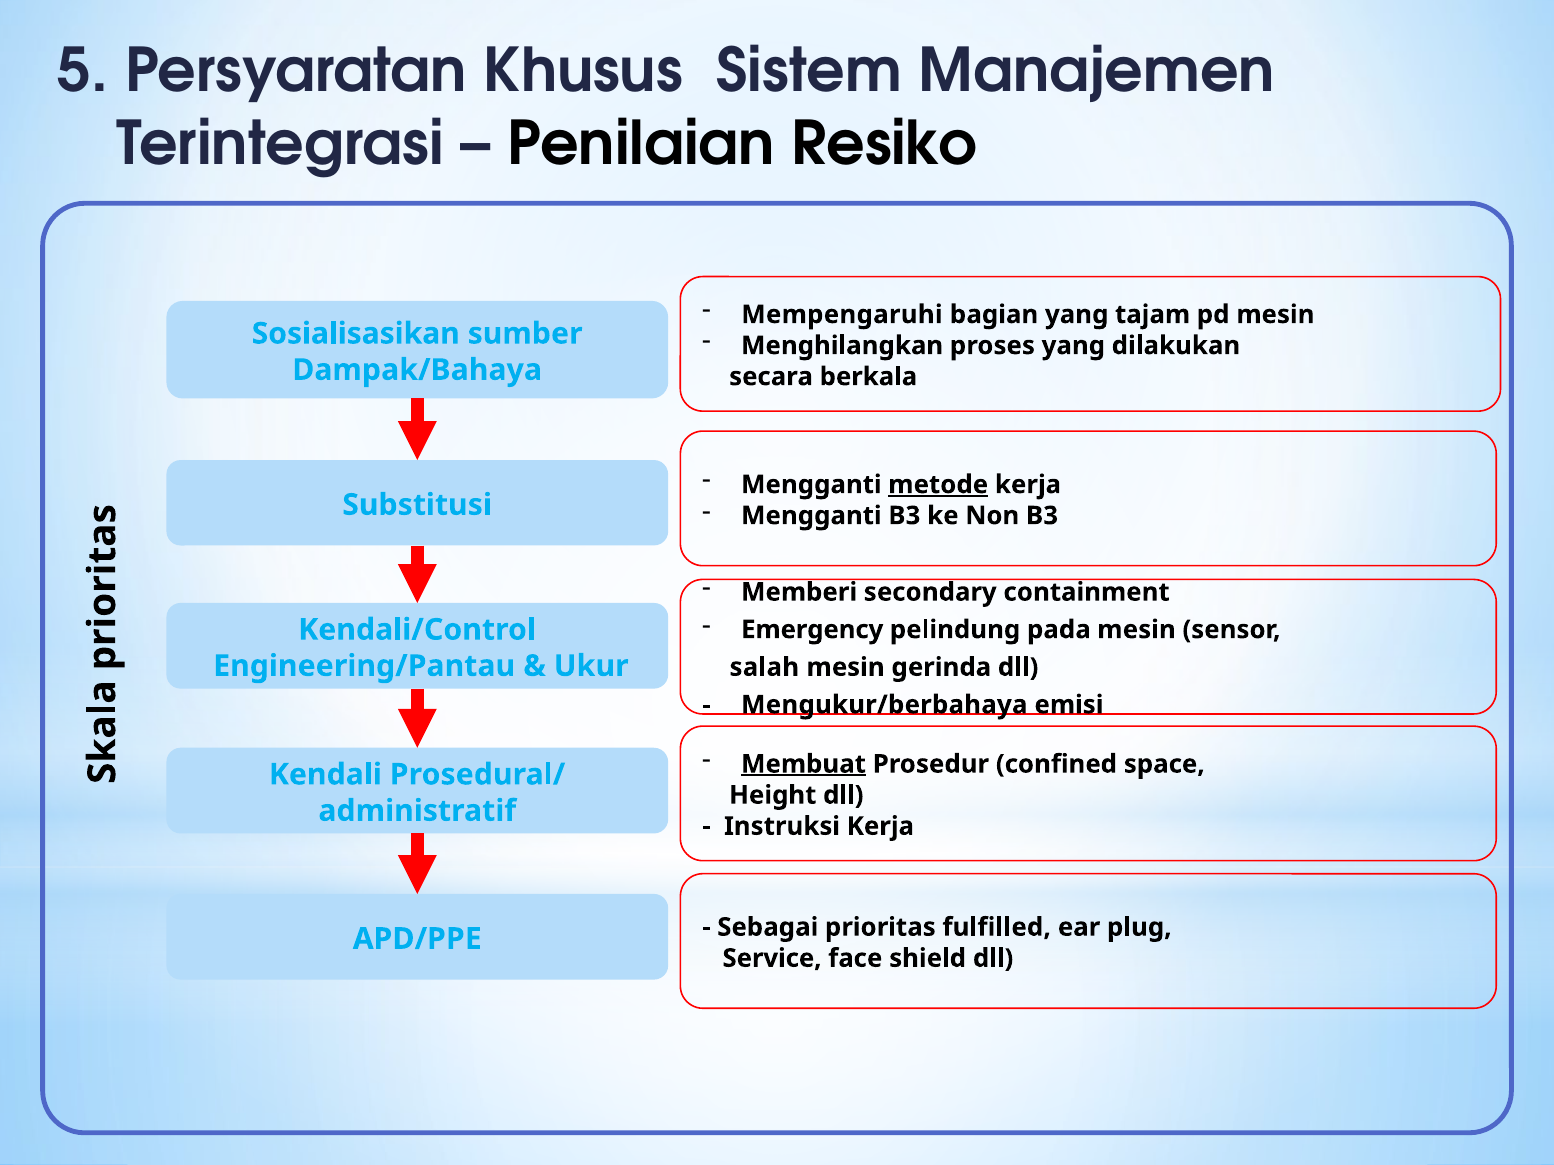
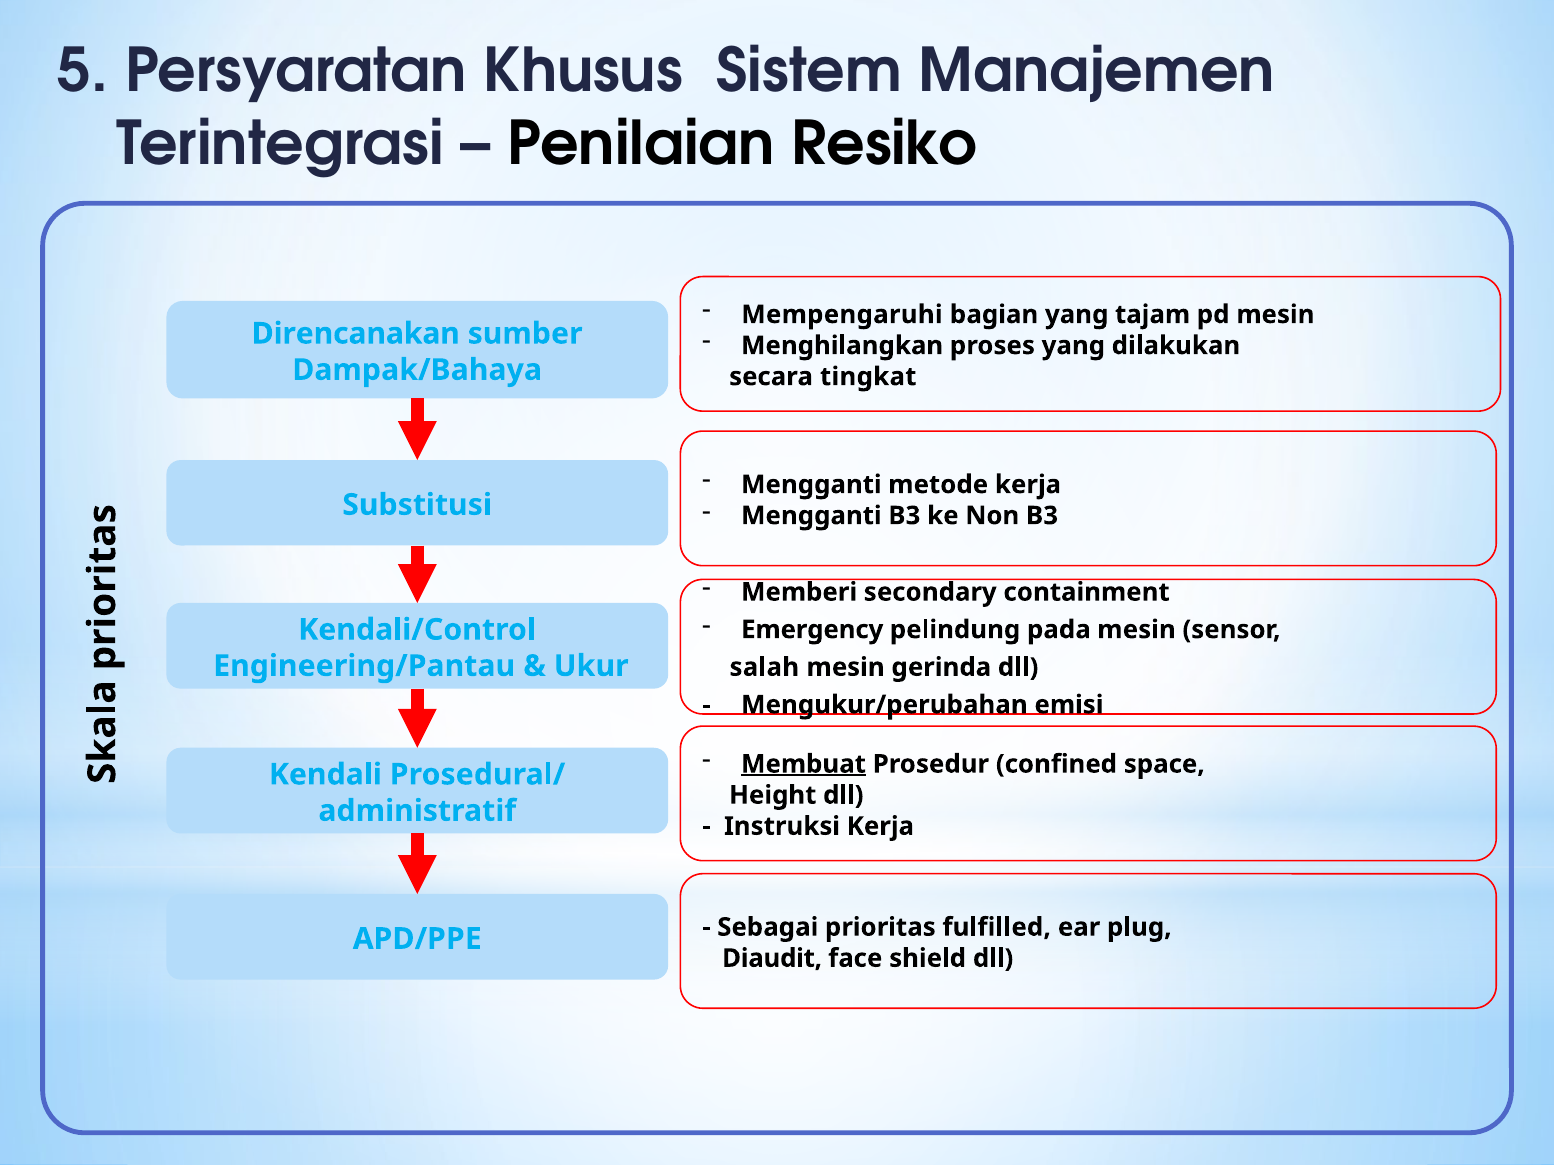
Sosialisasikan: Sosialisasikan -> Direncanakan
berkala: berkala -> tingkat
metode underline: present -> none
Mengukur/berbahaya: Mengukur/berbahaya -> Mengukur/perubahan
Service: Service -> Diaudit
